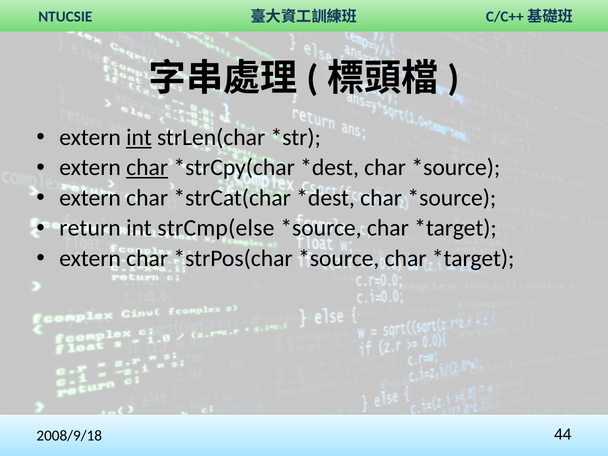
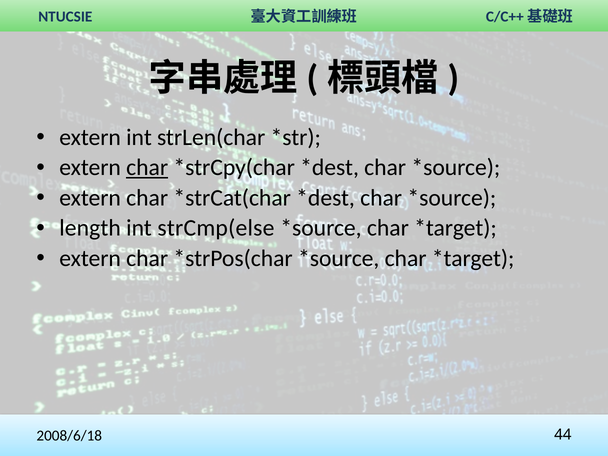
int at (139, 137) underline: present -> none
return: return -> length
2008/9/18: 2008/9/18 -> 2008/6/18
